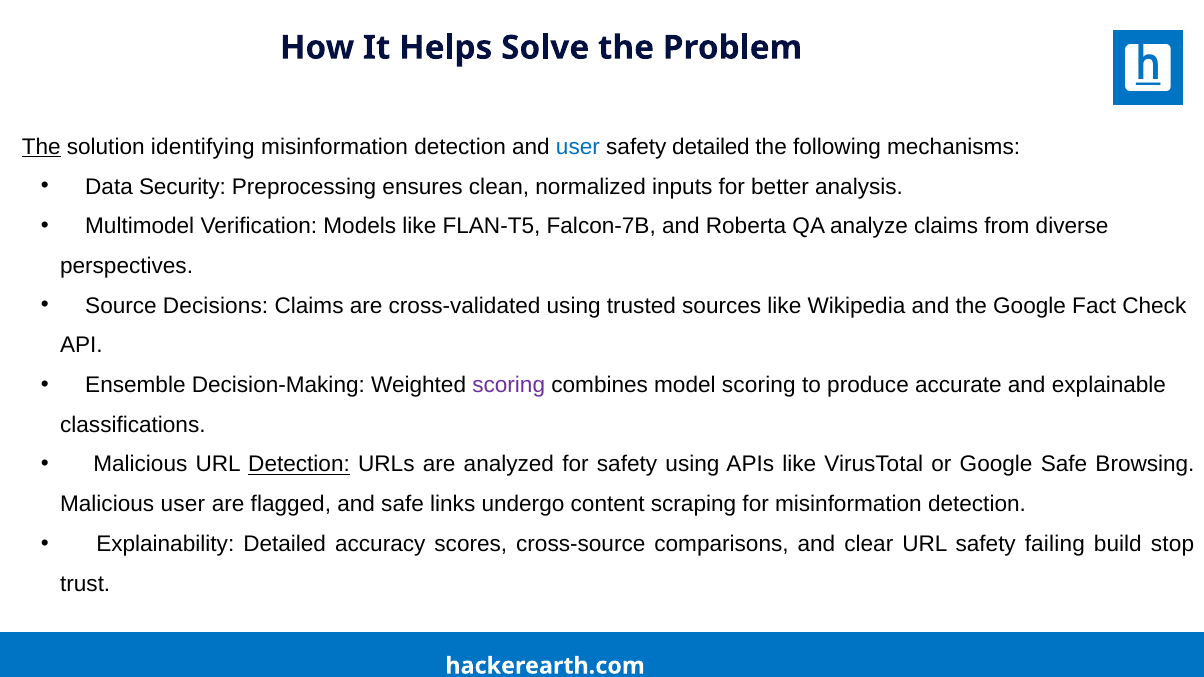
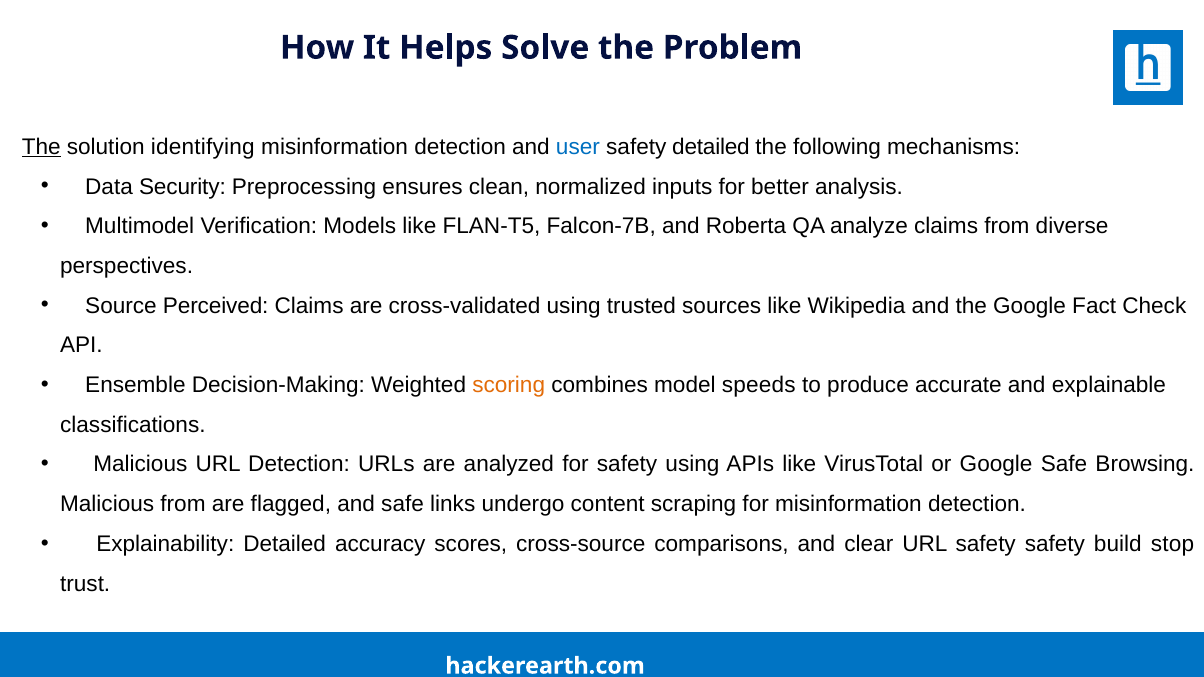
Decisions: Decisions -> Perceived
scoring at (509, 385) colour: purple -> orange
model scoring: scoring -> speeds
Detection at (299, 465) underline: present -> none
Malicious user: user -> from
safety failing: failing -> safety
